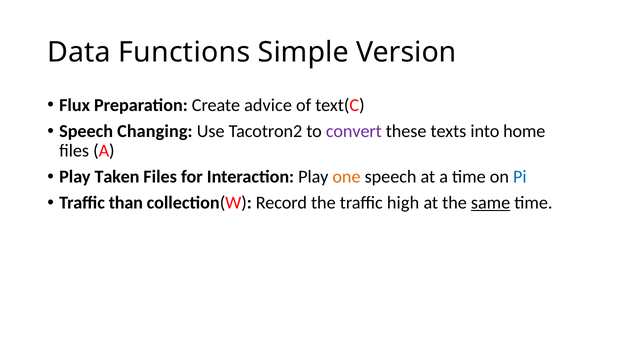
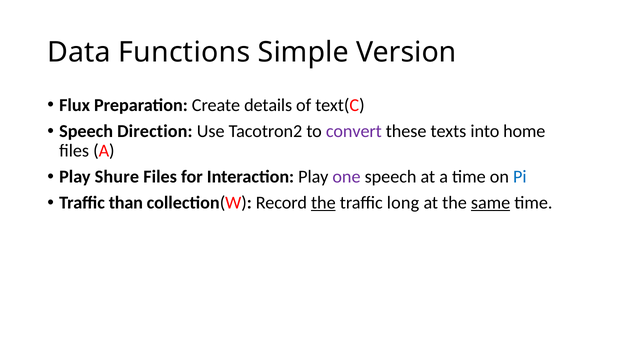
advice: advice -> details
Changing: Changing -> Direction
Taken: Taken -> Shure
one colour: orange -> purple
the at (323, 203) underline: none -> present
high: high -> long
